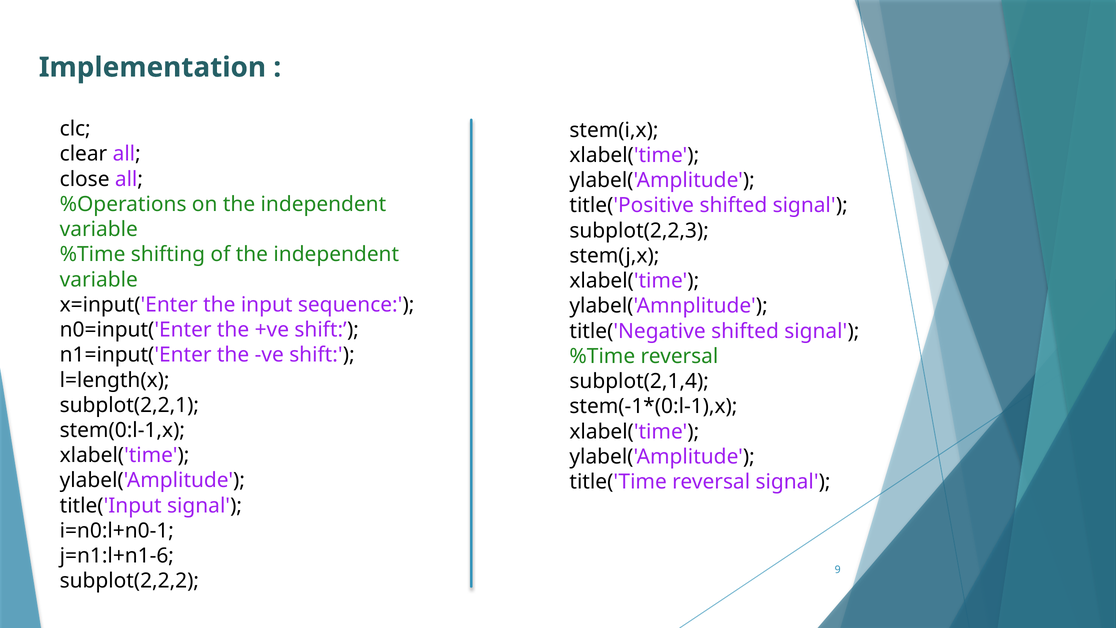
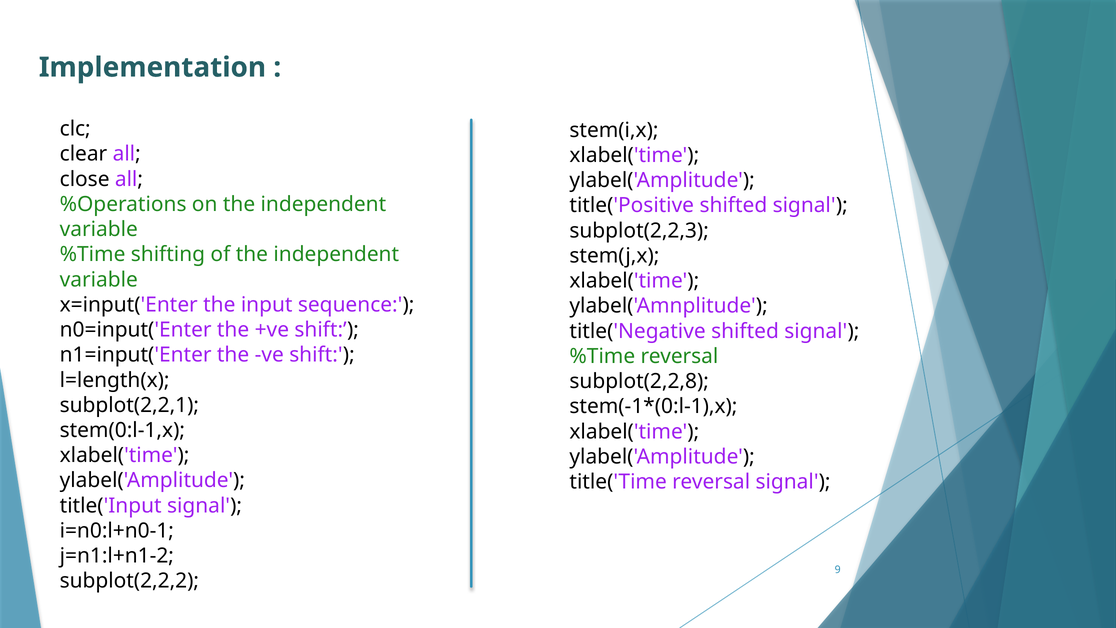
subplot(2,1,4: subplot(2,1,4 -> subplot(2,2,8
j=n1:l+n1-6: j=n1:l+n1-6 -> j=n1:l+n1-2
